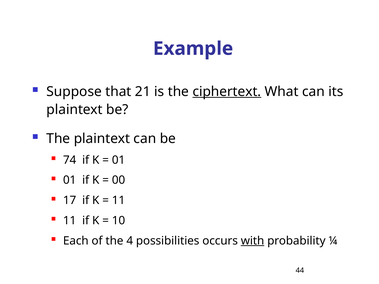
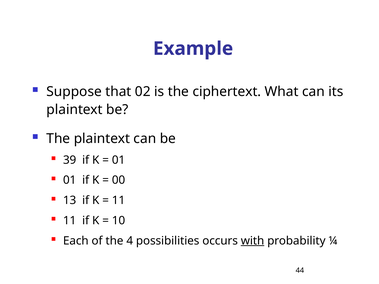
21: 21 -> 02
ciphertext underline: present -> none
74: 74 -> 39
17: 17 -> 13
